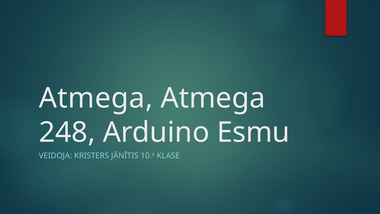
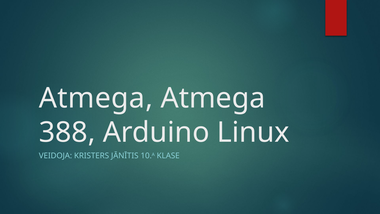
248: 248 -> 388
Esmu: Esmu -> Linux
